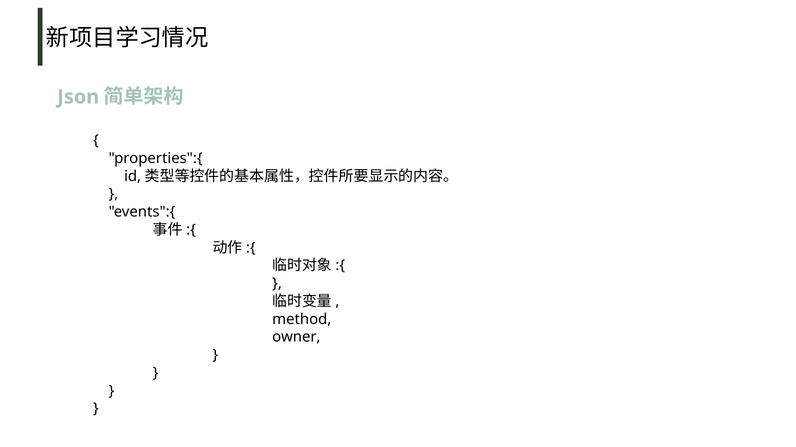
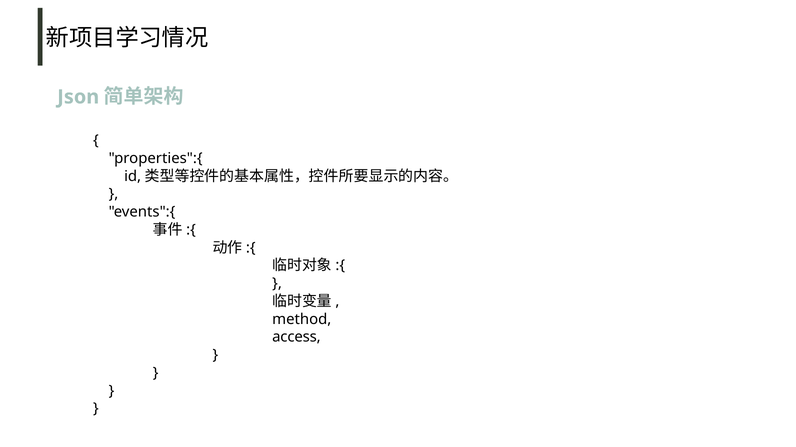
owner: owner -> access
